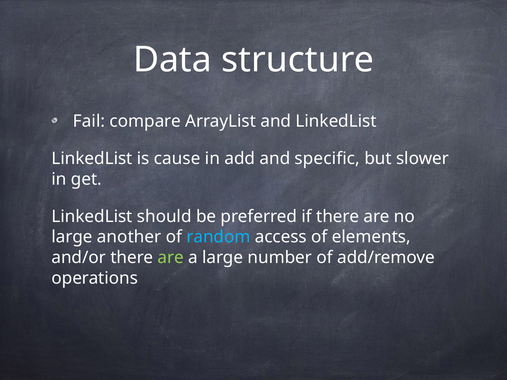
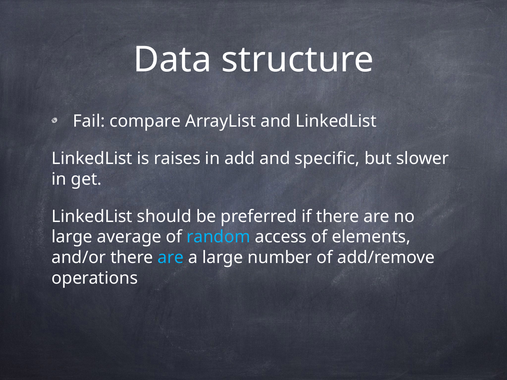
cause: cause -> raises
another: another -> average
are at (171, 258) colour: light green -> light blue
